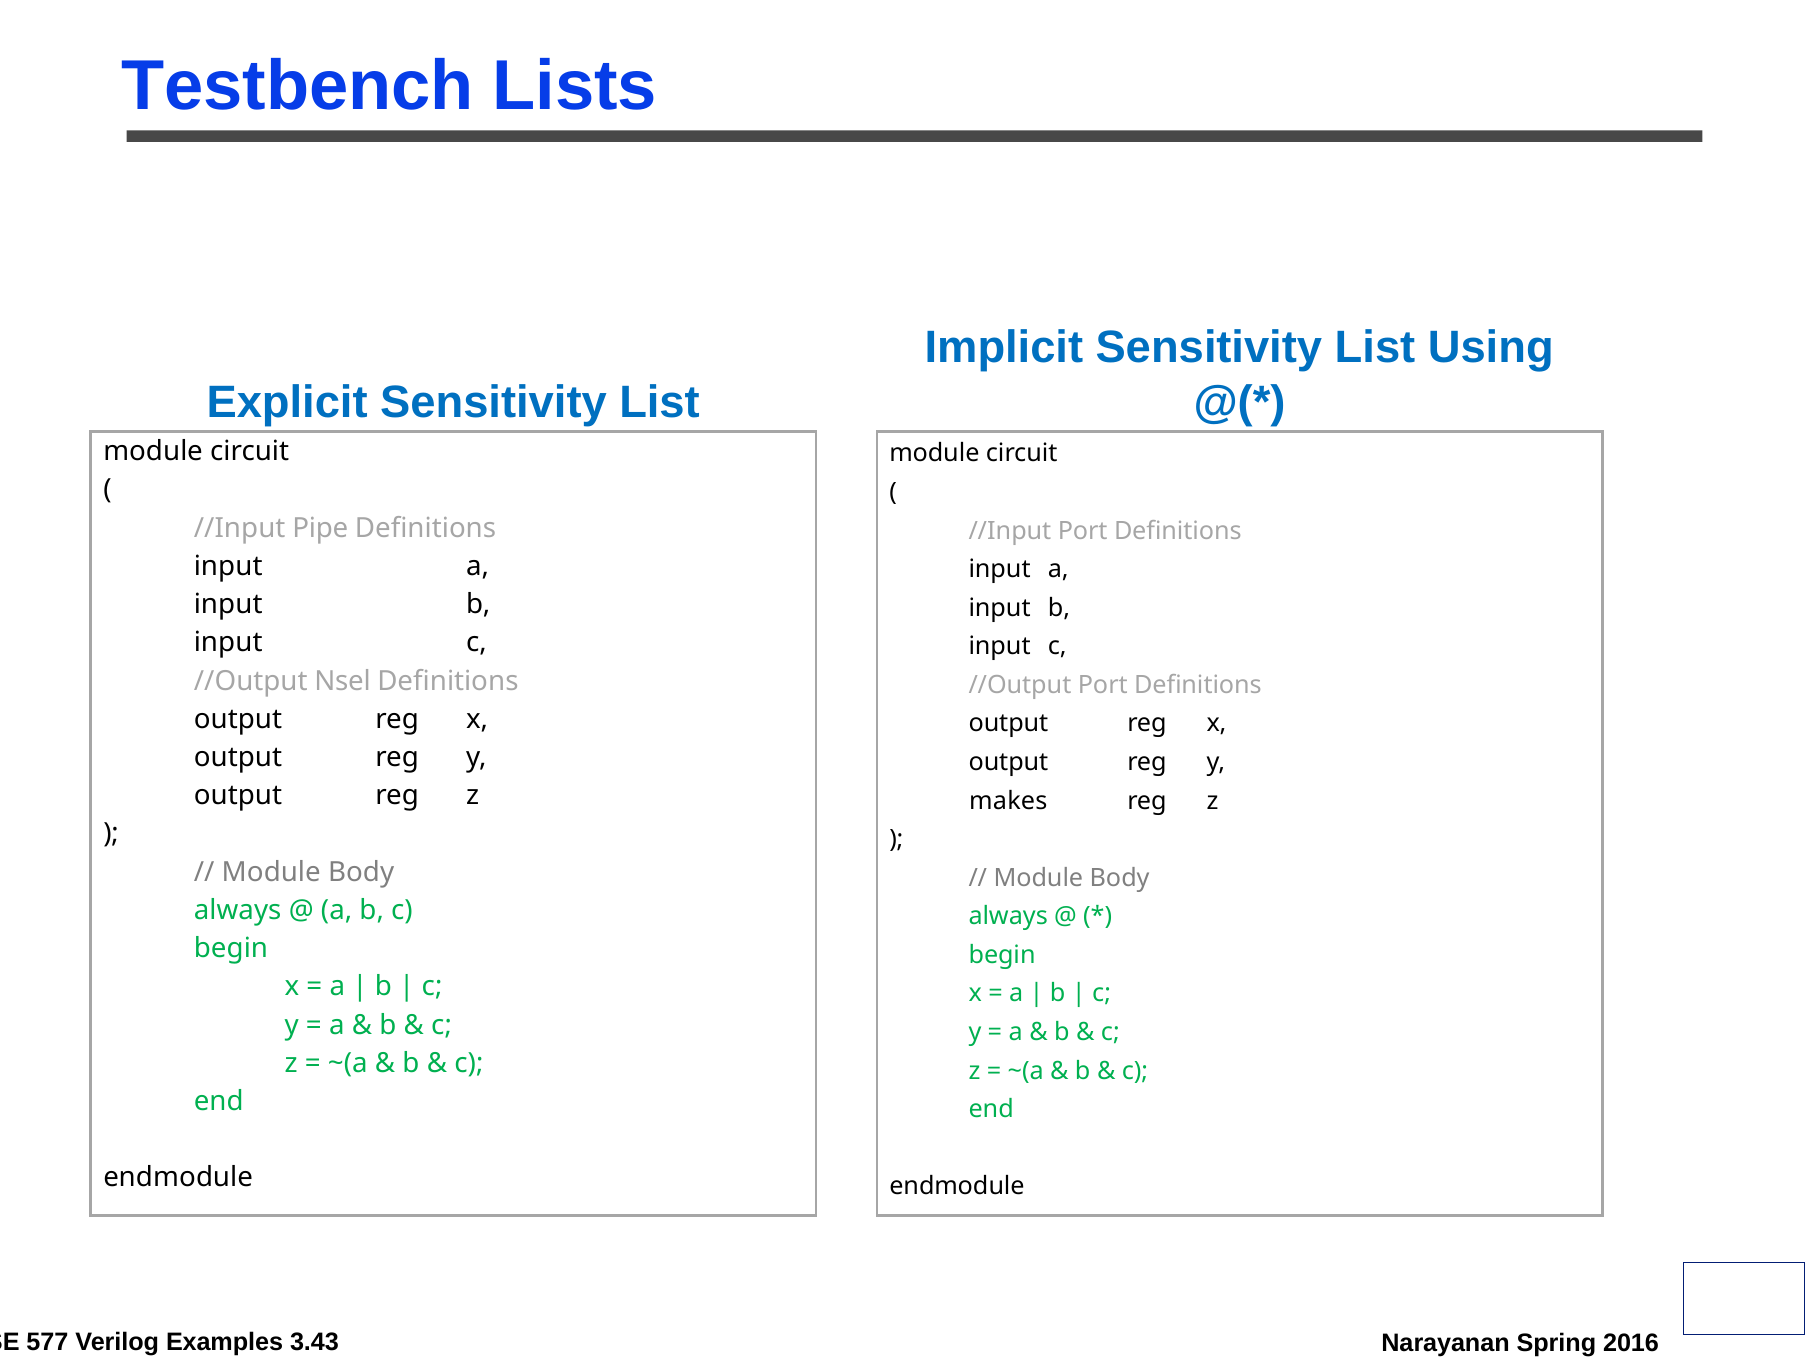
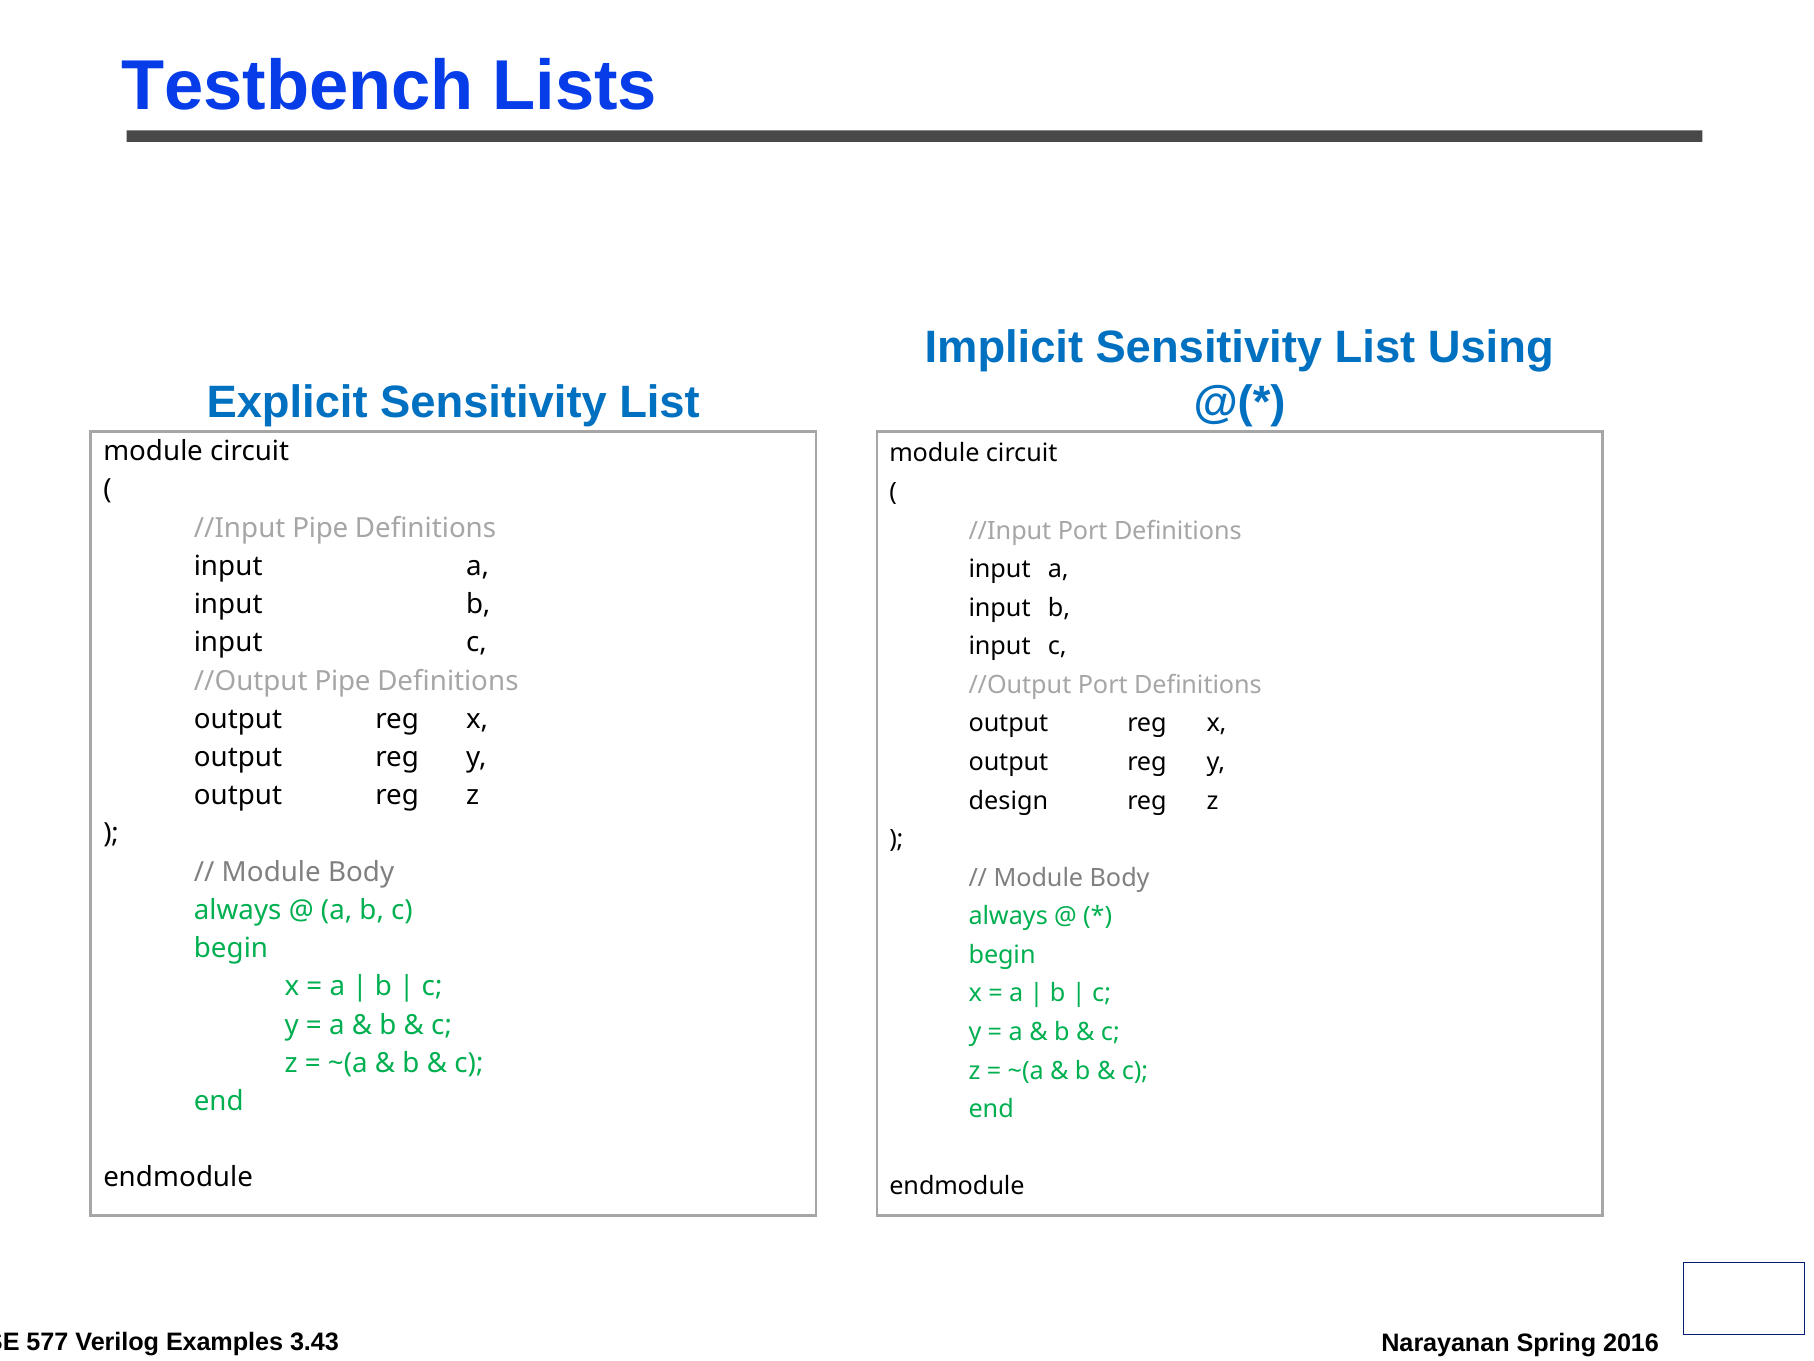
//Output Nsel: Nsel -> Pipe
makes: makes -> design
